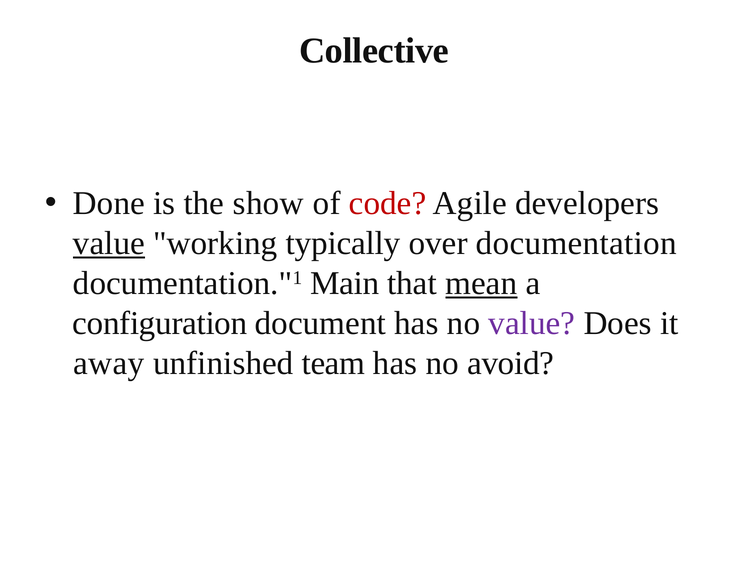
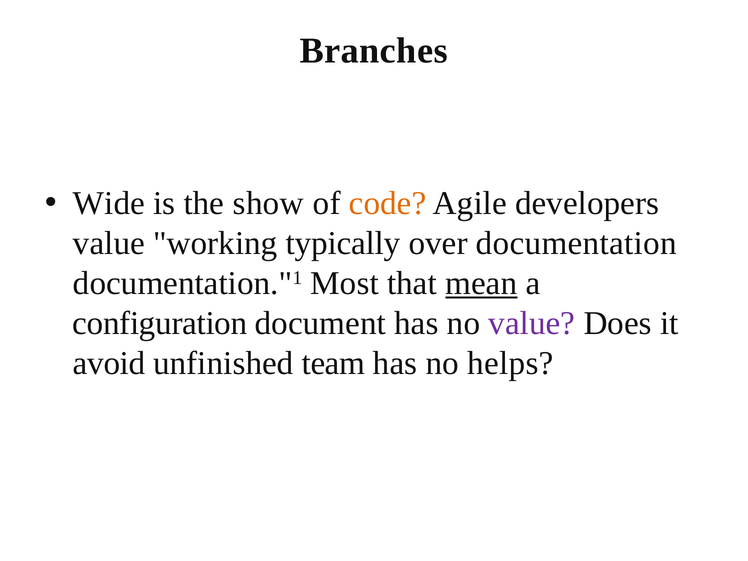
Collective: Collective -> Branches
Done: Done -> Wide
code colour: red -> orange
value at (109, 243) underline: present -> none
Main: Main -> Most
away: away -> avoid
avoid: avoid -> helps
